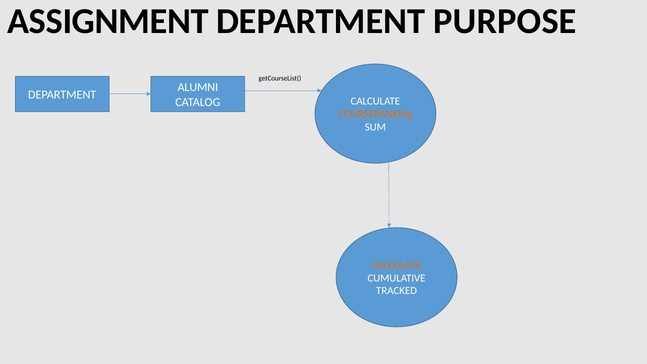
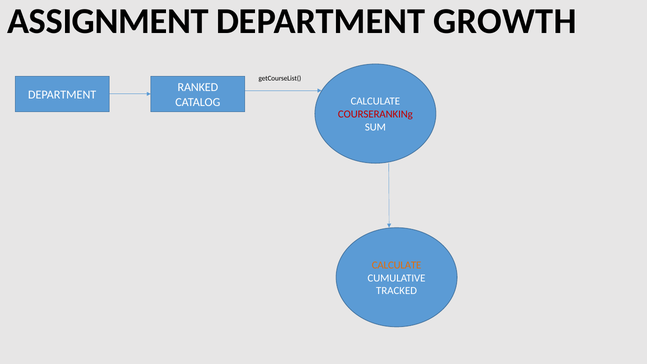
PURPOSE: PURPOSE -> GROWTH
ALUMNI: ALUMNI -> RANKED
COURSERANKINg colour: orange -> red
